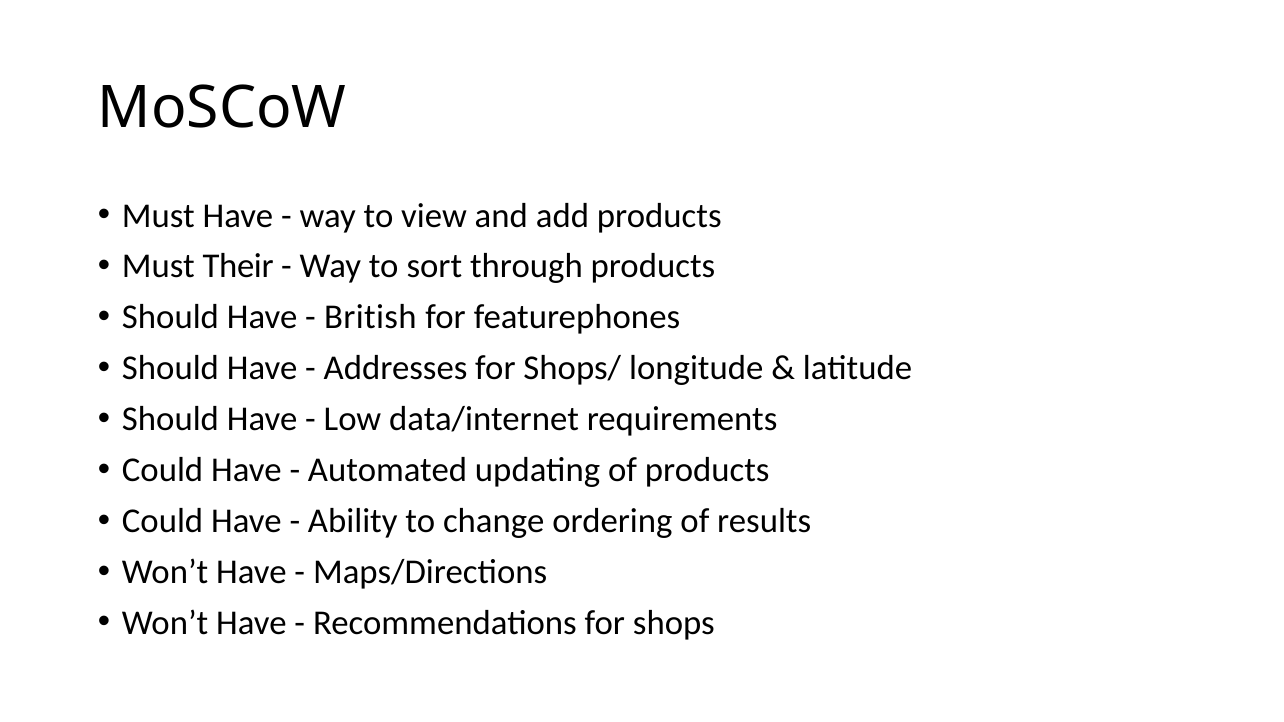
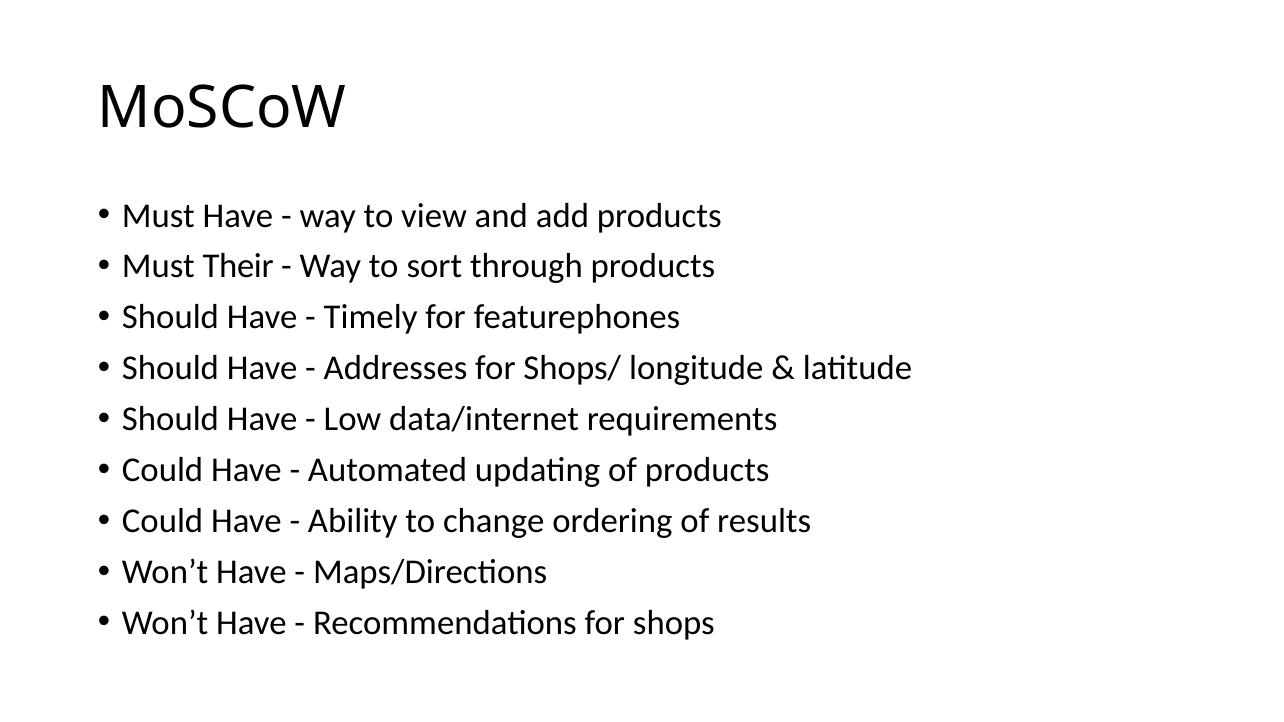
British: British -> Timely
